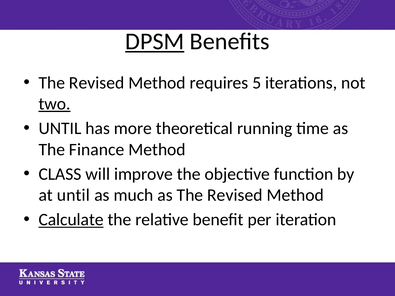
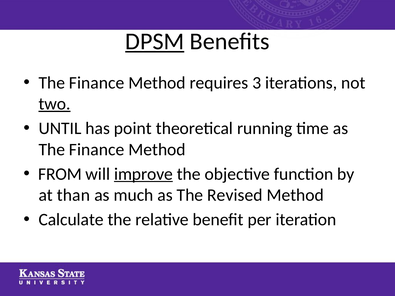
Revised at (97, 83): Revised -> Finance
5: 5 -> 3
more: more -> point
CLASS: CLASS -> FROM
improve underline: none -> present
at until: until -> than
Calculate underline: present -> none
